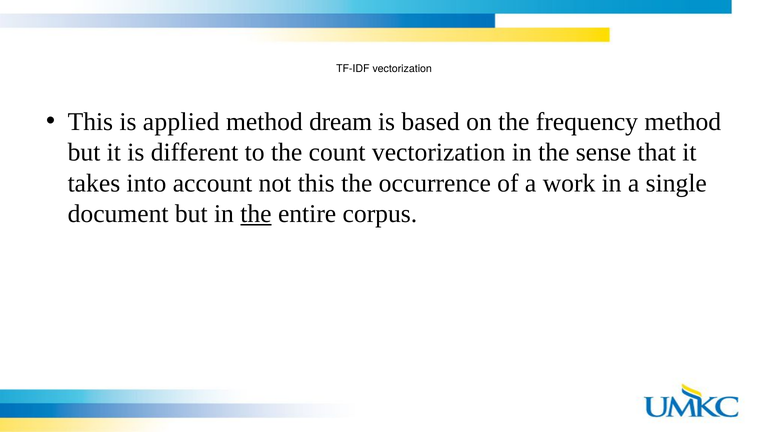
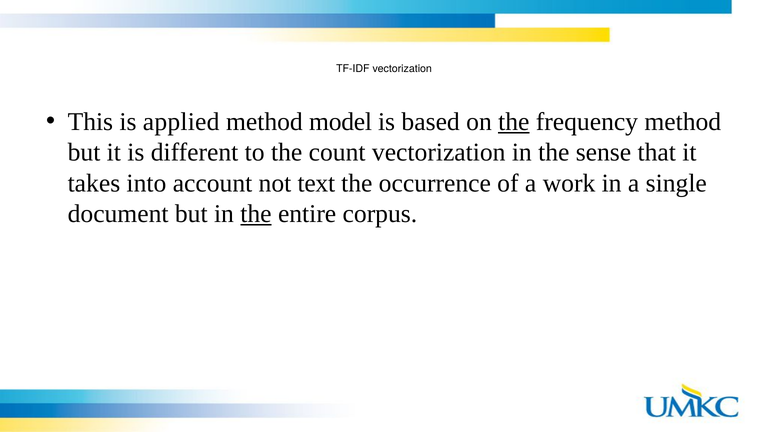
dream: dream -> model
the at (514, 122) underline: none -> present
not this: this -> text
